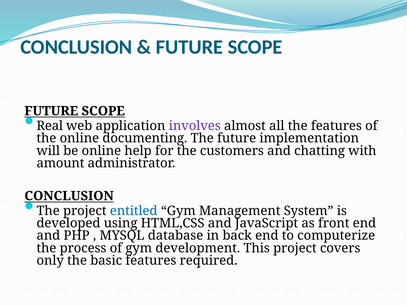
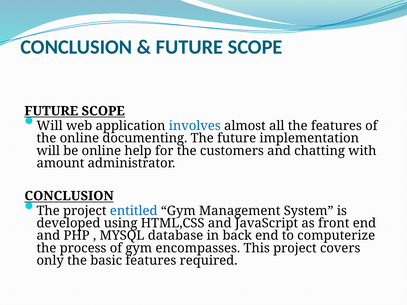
Real at (50, 126): Real -> Will
involves colour: purple -> blue
development: development -> encompasses
